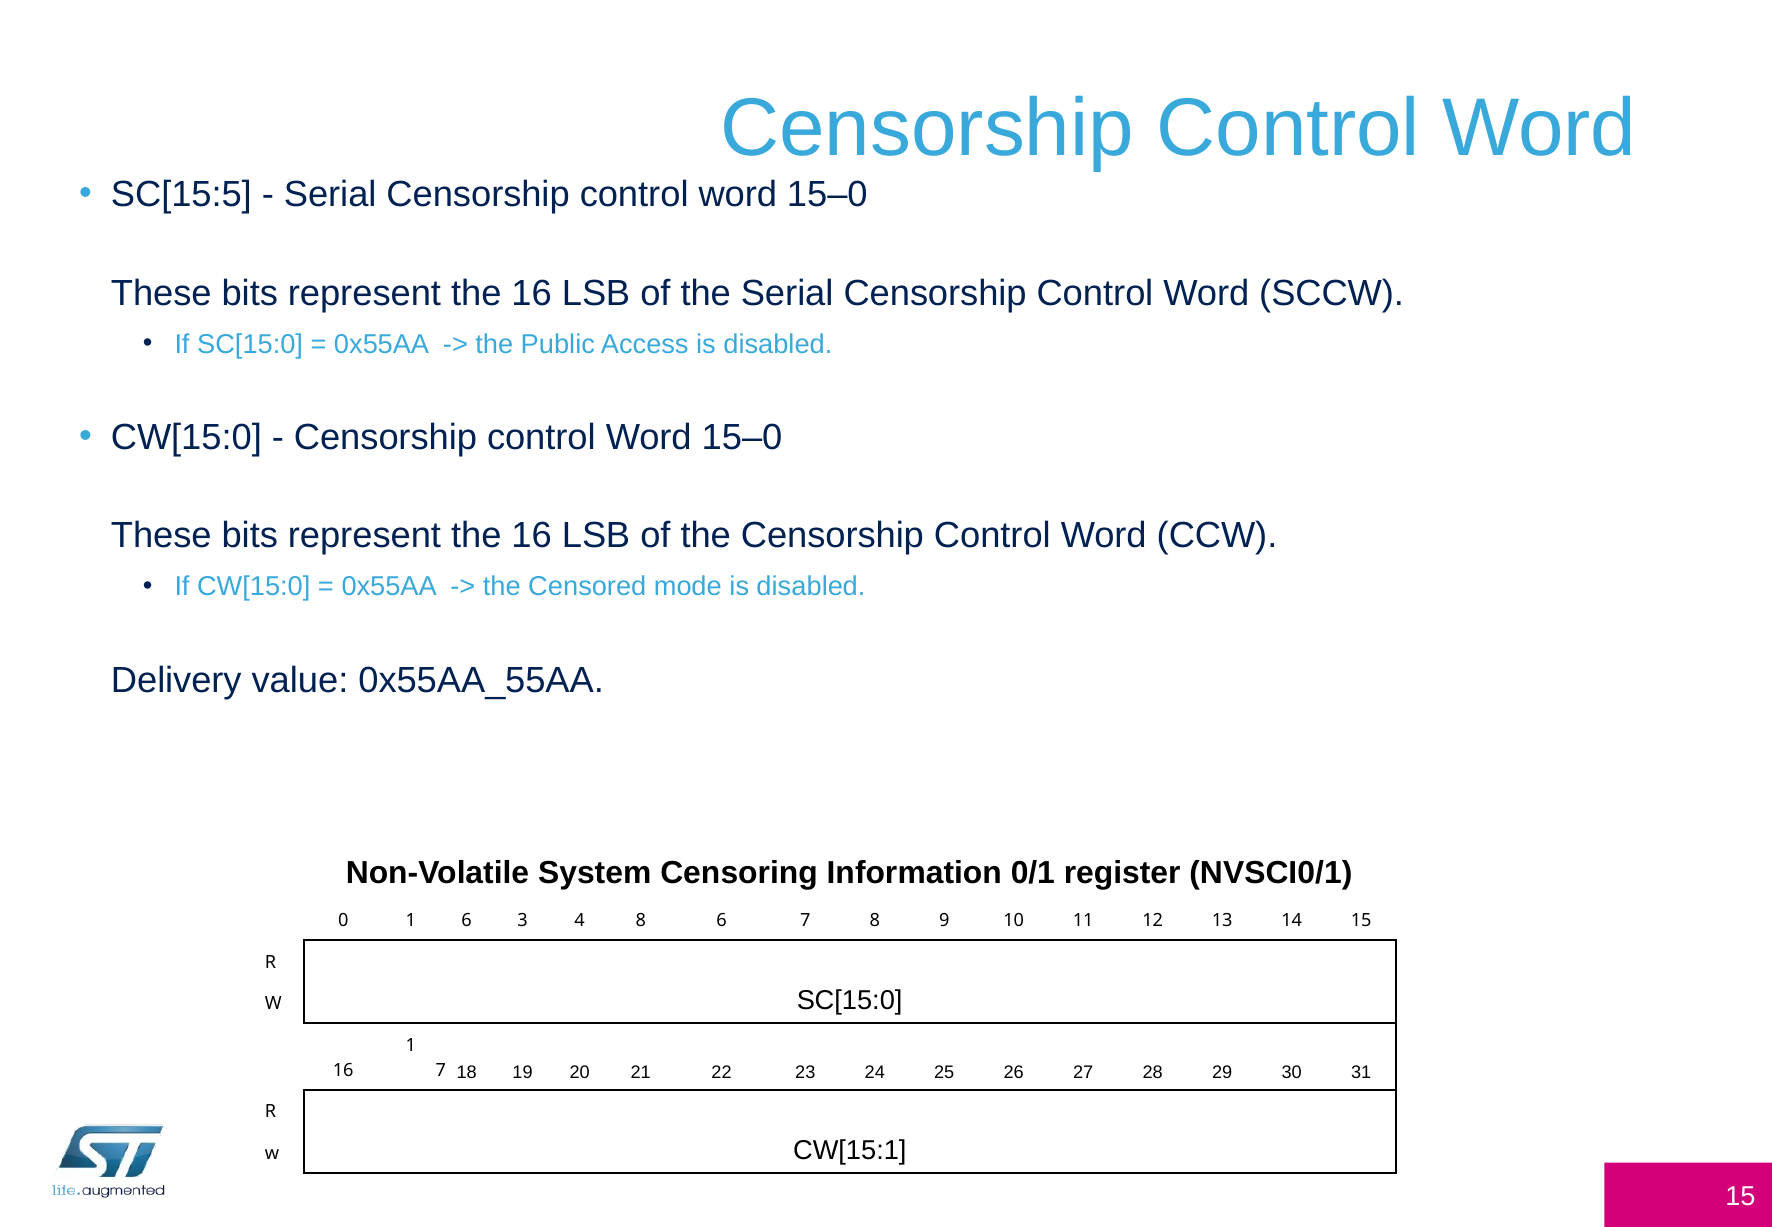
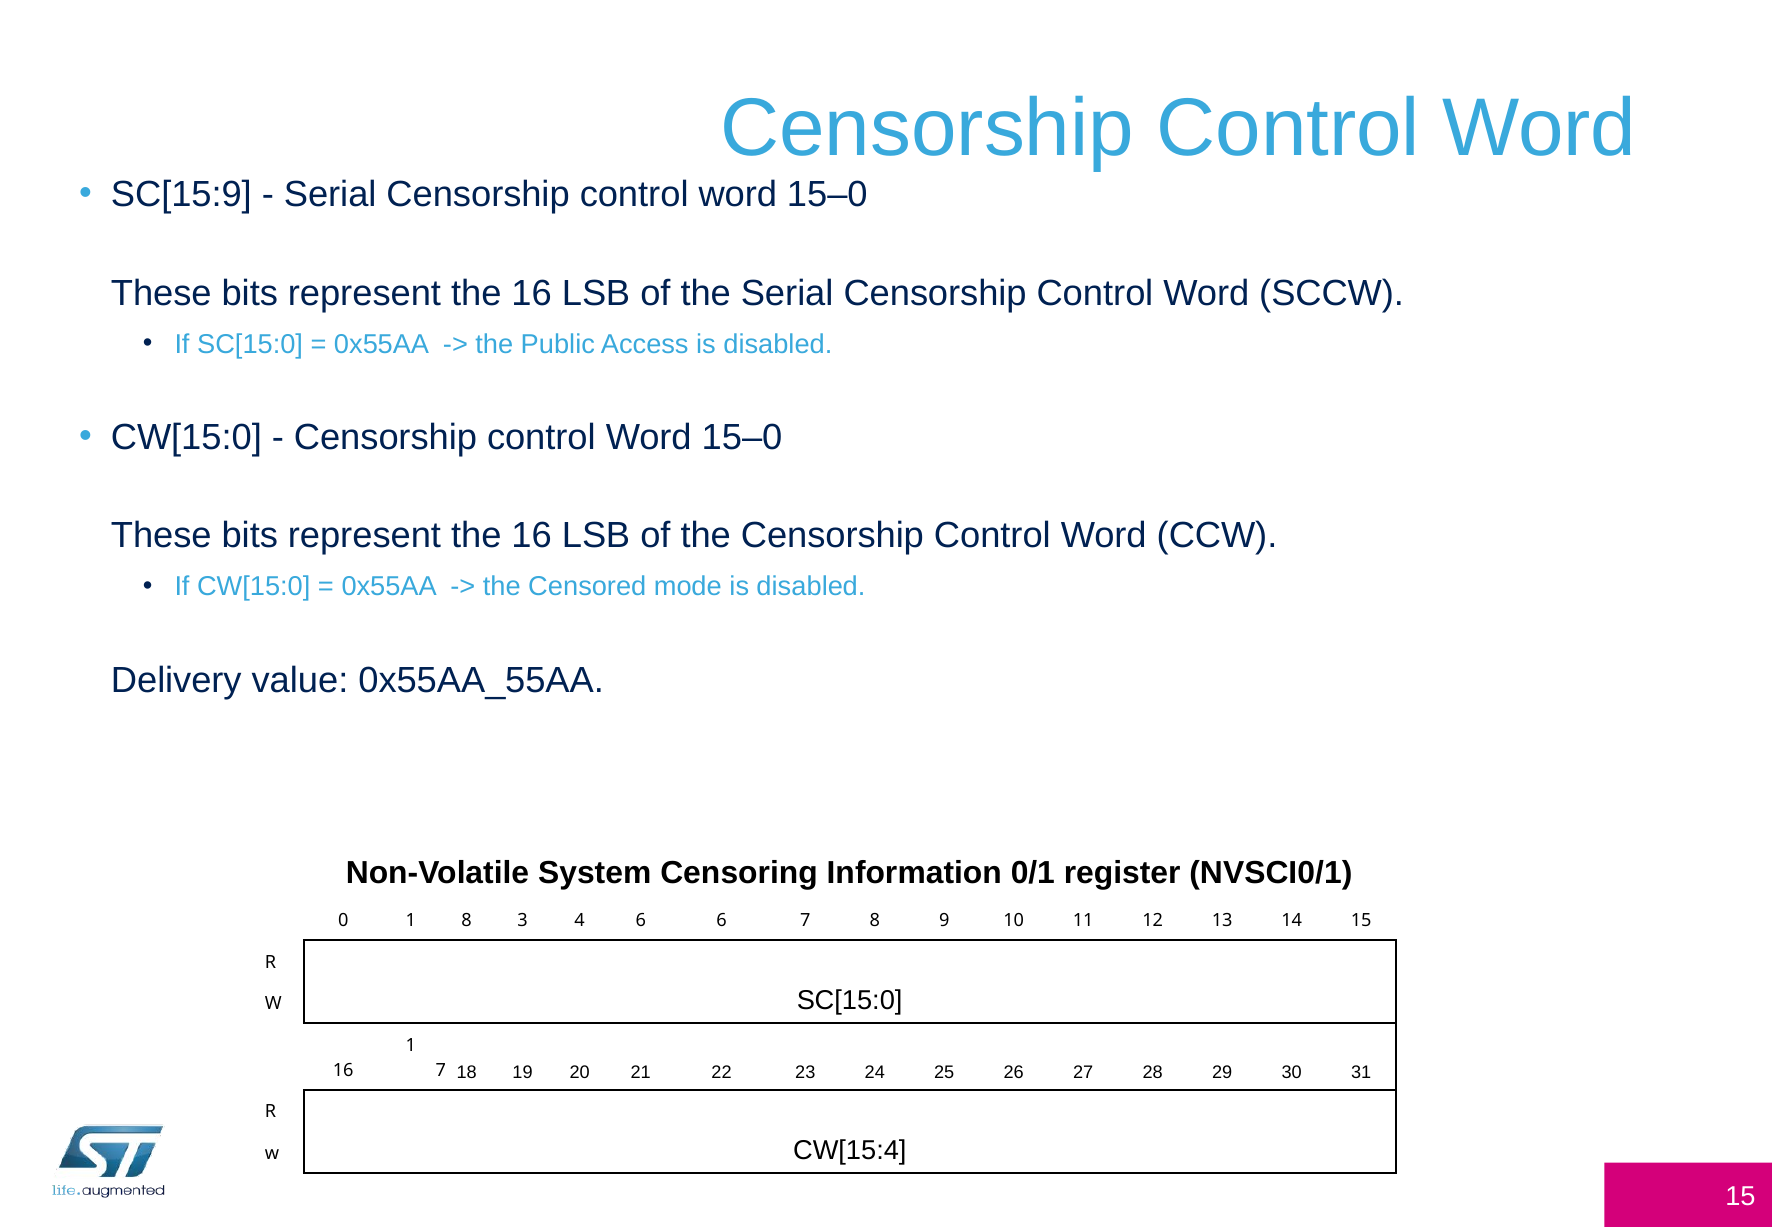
SC[15:5: SC[15:5 -> SC[15:9
1 6: 6 -> 8
4 8: 8 -> 6
CW[15:1: CW[15:1 -> CW[15:4
